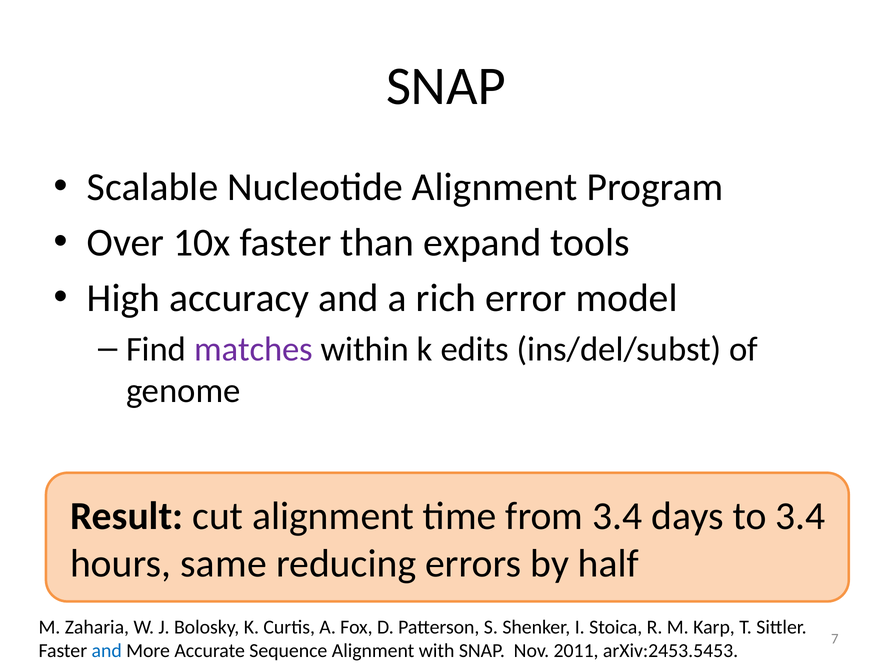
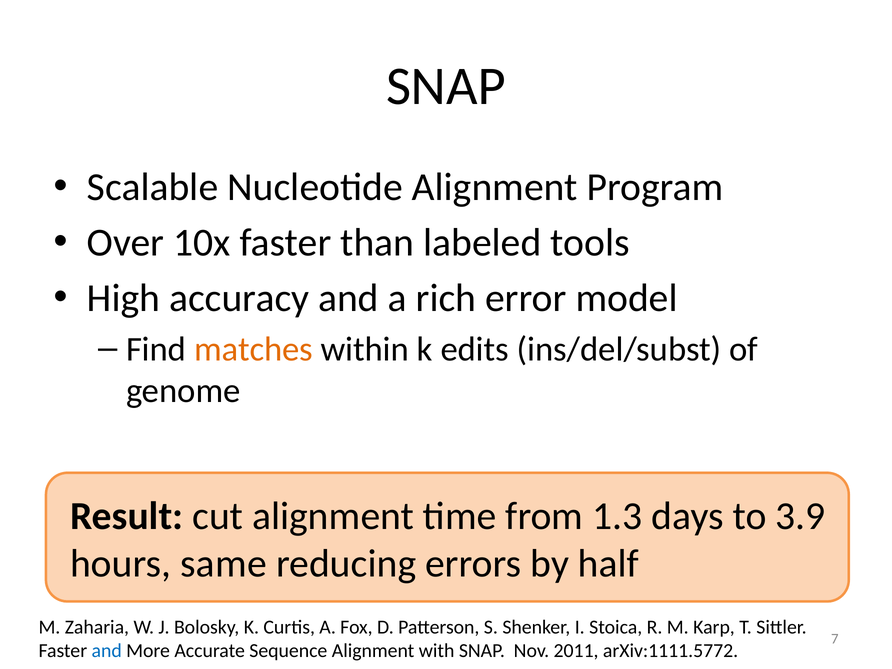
expand: expand -> labeled
matches colour: purple -> orange
from 3.4: 3.4 -> 1.3
to 3.4: 3.4 -> 3.9
arXiv:2453.5453: arXiv:2453.5453 -> arXiv:1111.5772
